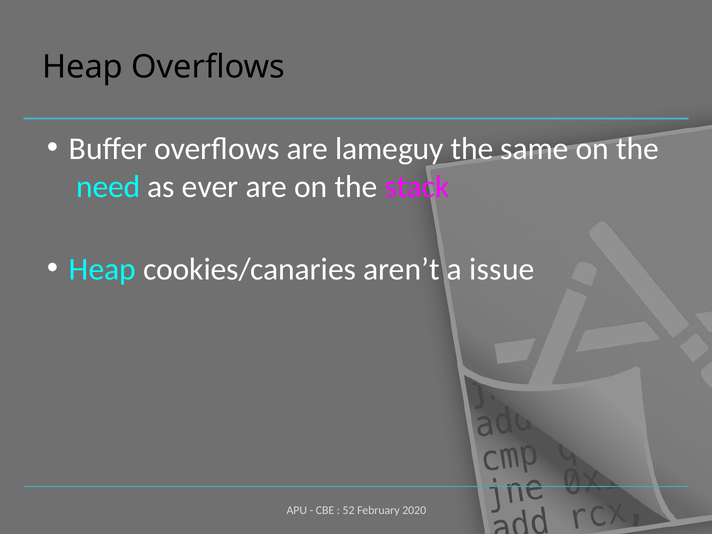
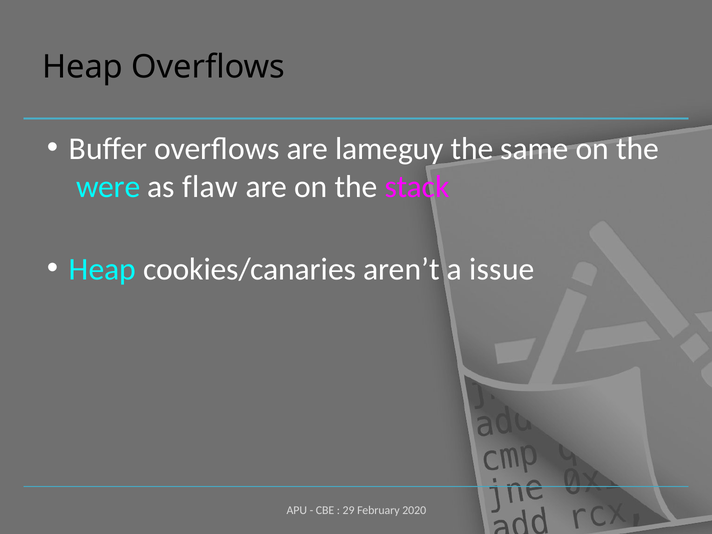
need: need -> were
ever: ever -> flaw
52: 52 -> 29
